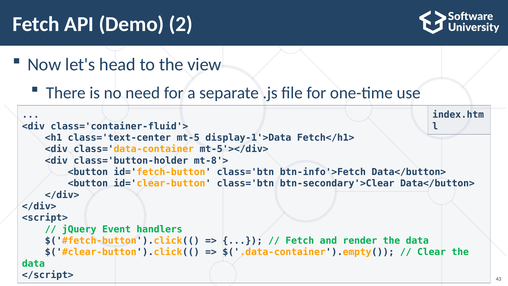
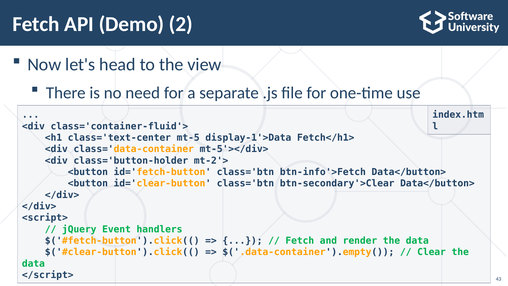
mt-8'>: mt-8'> -> mt-2'>
